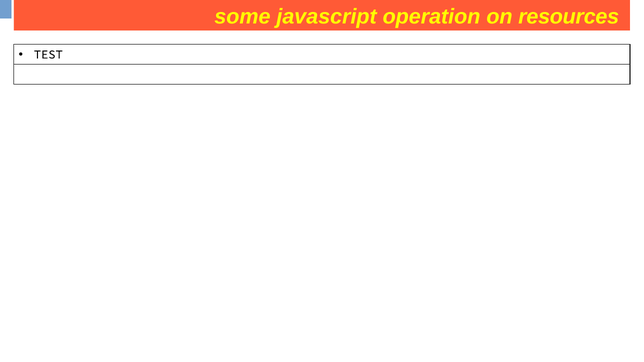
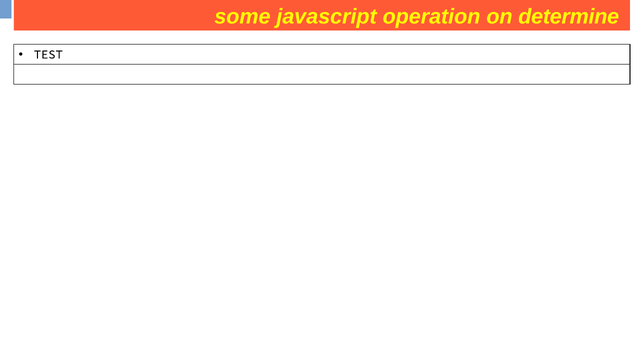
resources: resources -> determine
